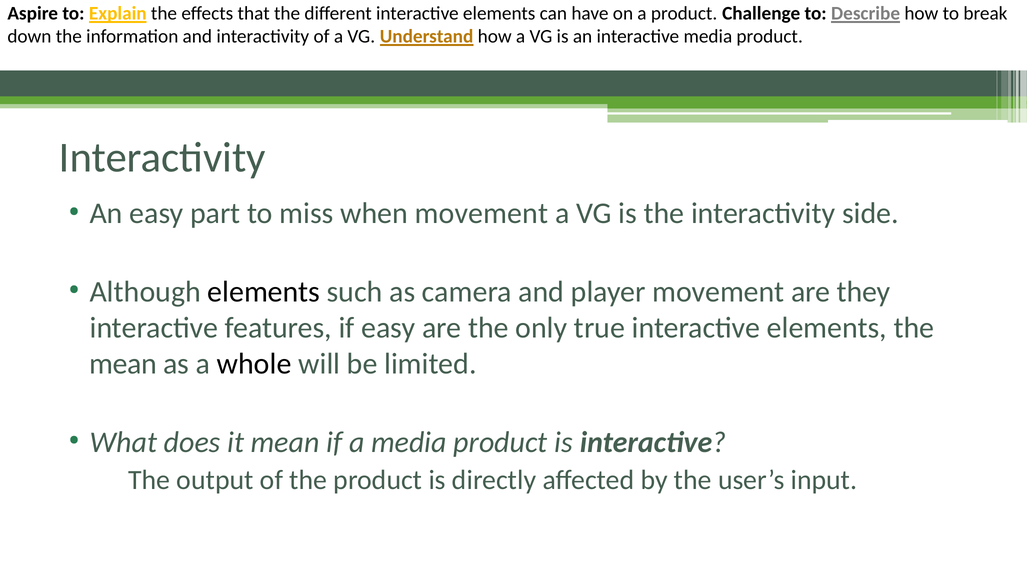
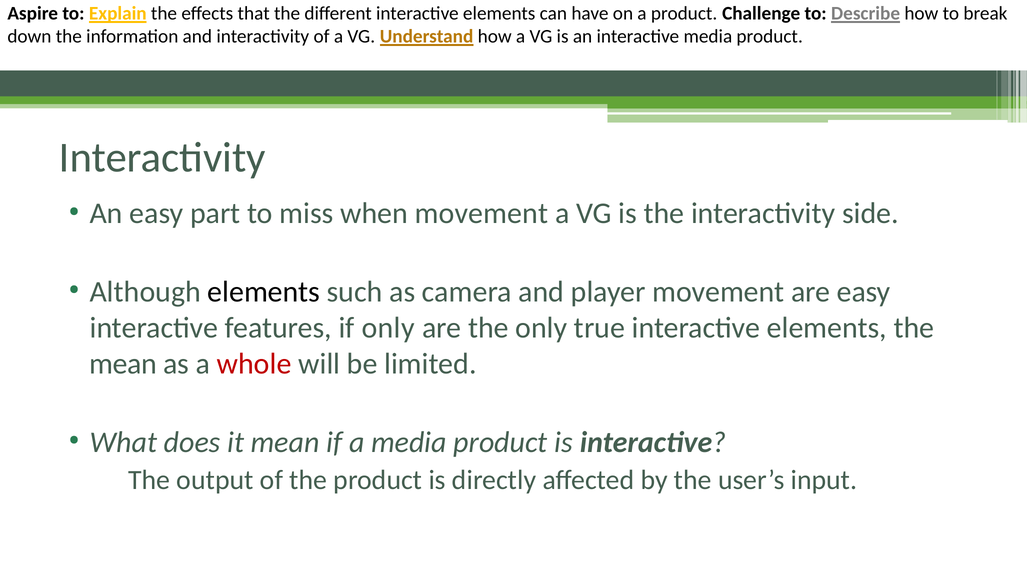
are they: they -> easy
if easy: easy -> only
whole colour: black -> red
